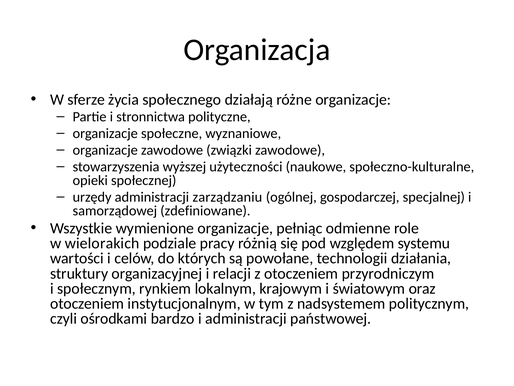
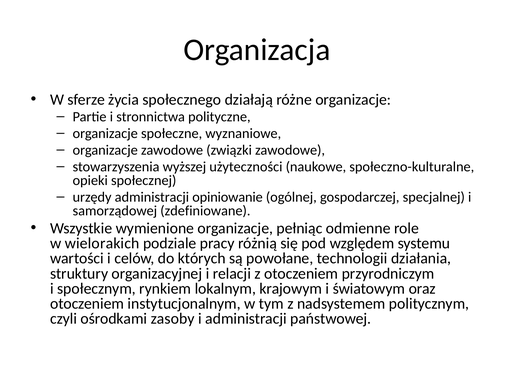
zarządzaniu: zarządzaniu -> opiniowanie
bardzo: bardzo -> zasoby
